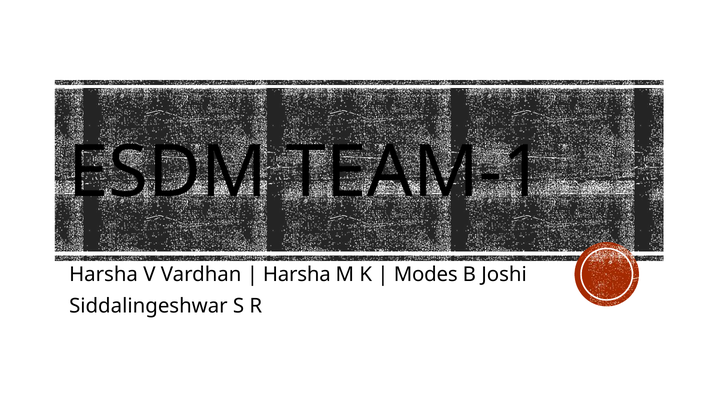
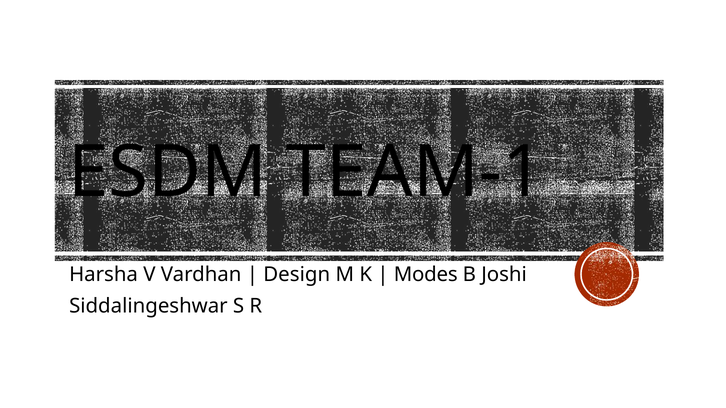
Harsha at (297, 275): Harsha -> Design
